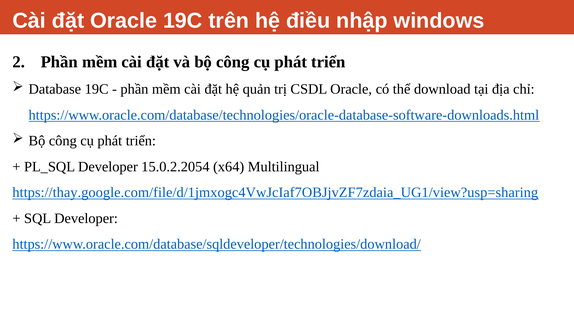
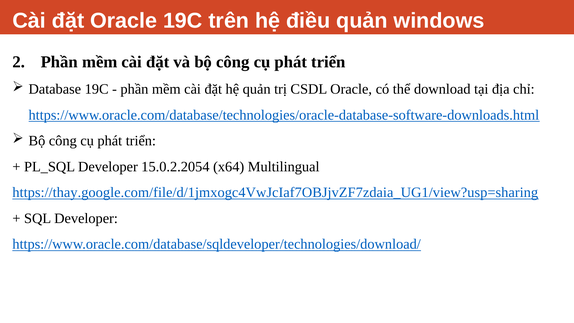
điều nhập: nhập -> quản
